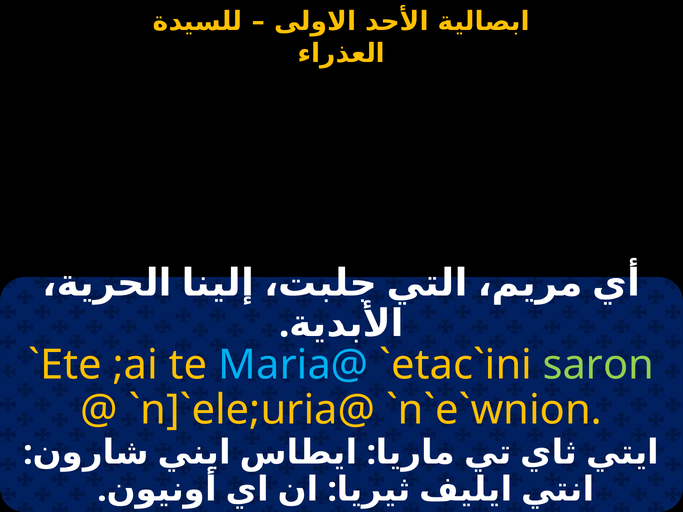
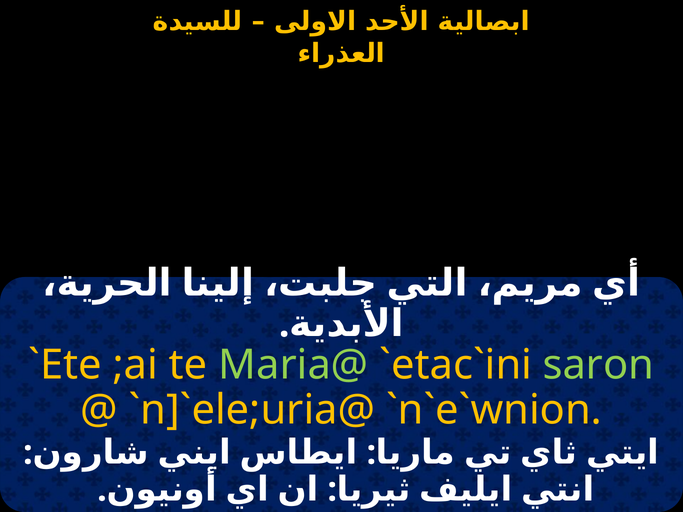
Maria@ colour: light blue -> light green
